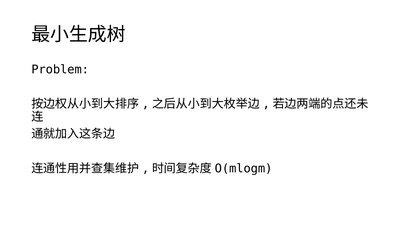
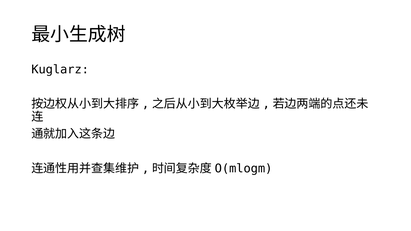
Problem: Problem -> Kuglarz
